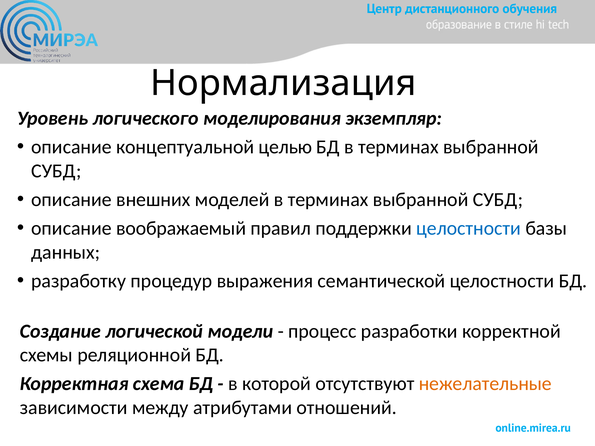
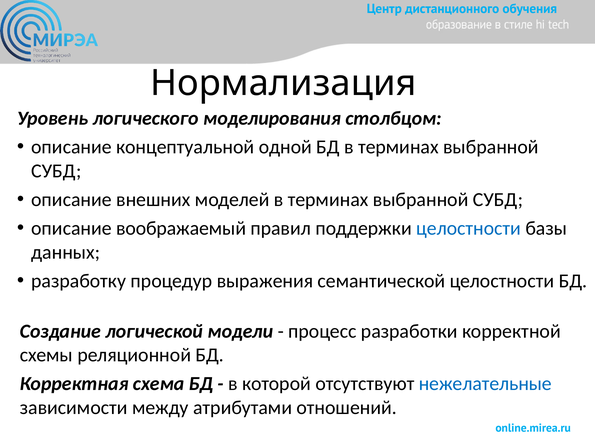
экземпляр: экземпляр -> столбцом
целью: целью -> одной
нежелательные colour: orange -> blue
